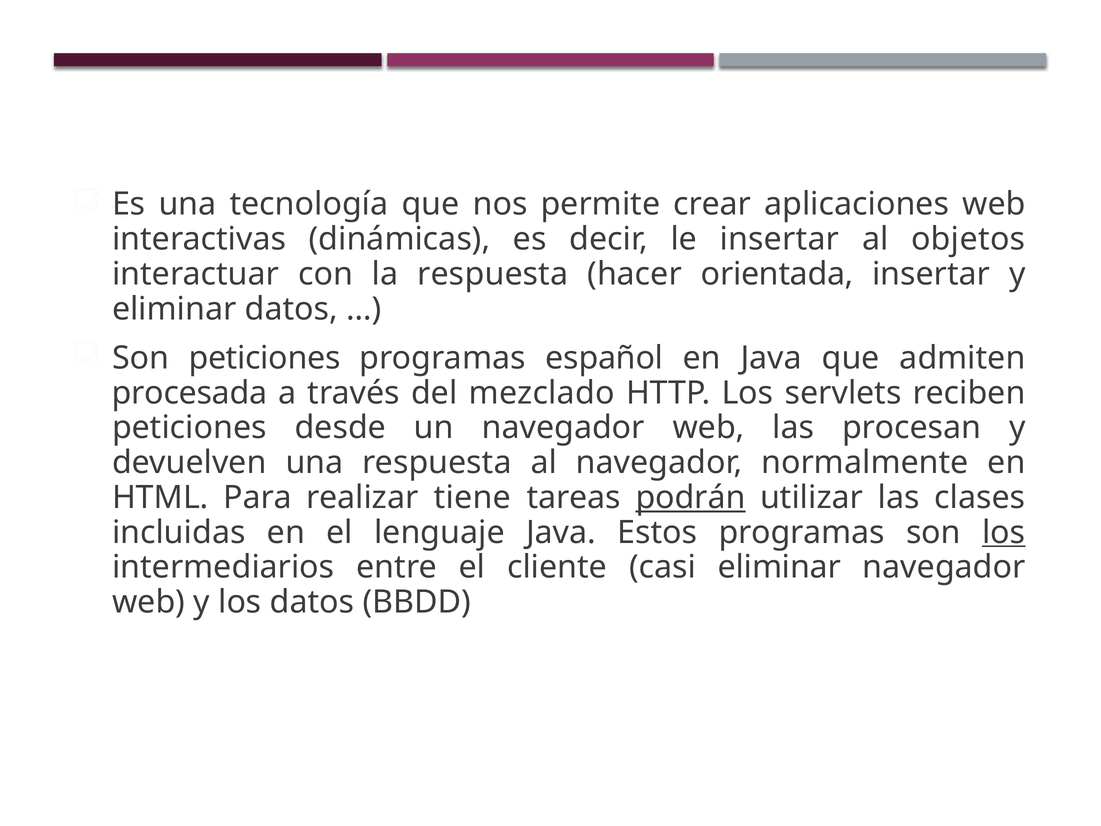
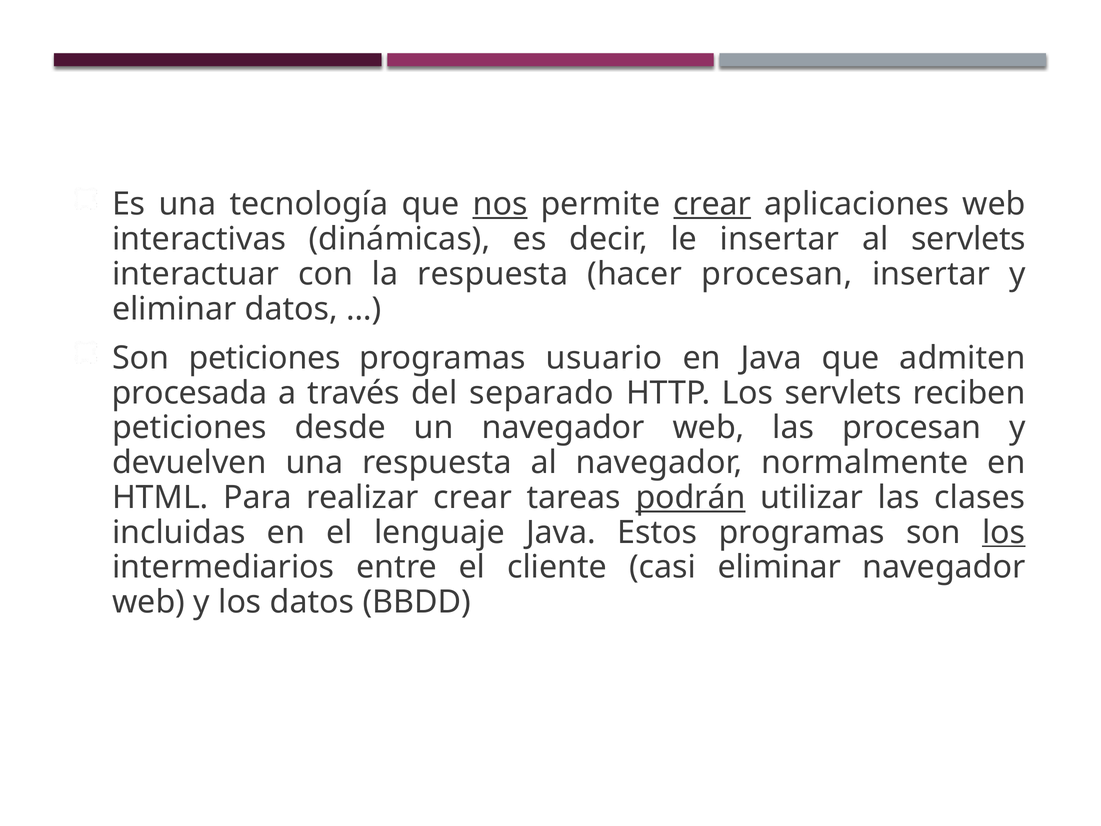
nos underline: none -> present
crear at (712, 204) underline: none -> present
al objetos: objetos -> servlets
hacer orientada: orientada -> procesan
español: español -> usuario
mezclado: mezclado -> separado
realizar tiene: tiene -> crear
